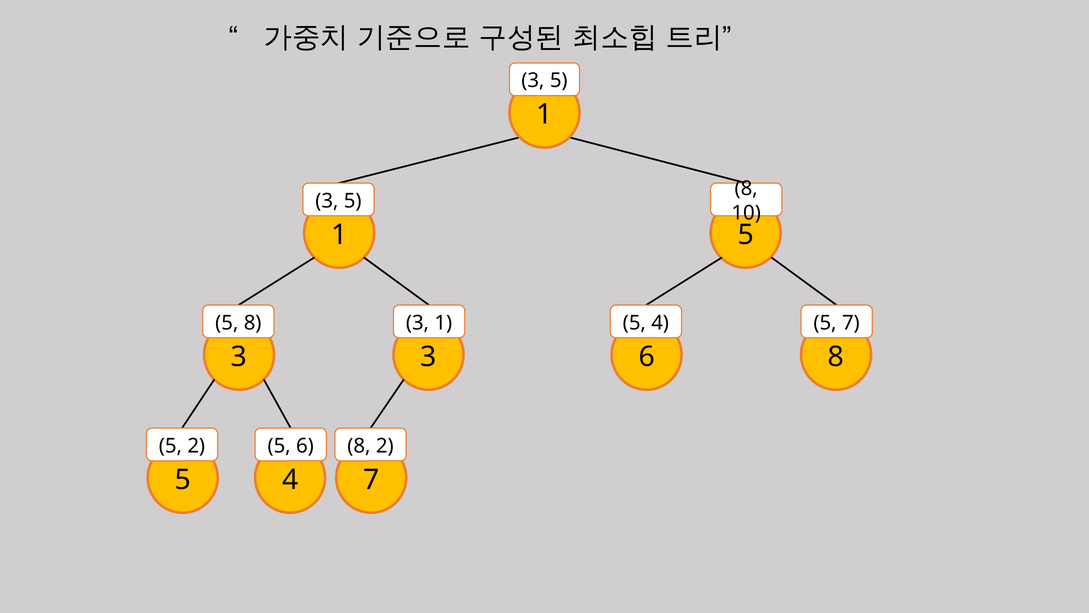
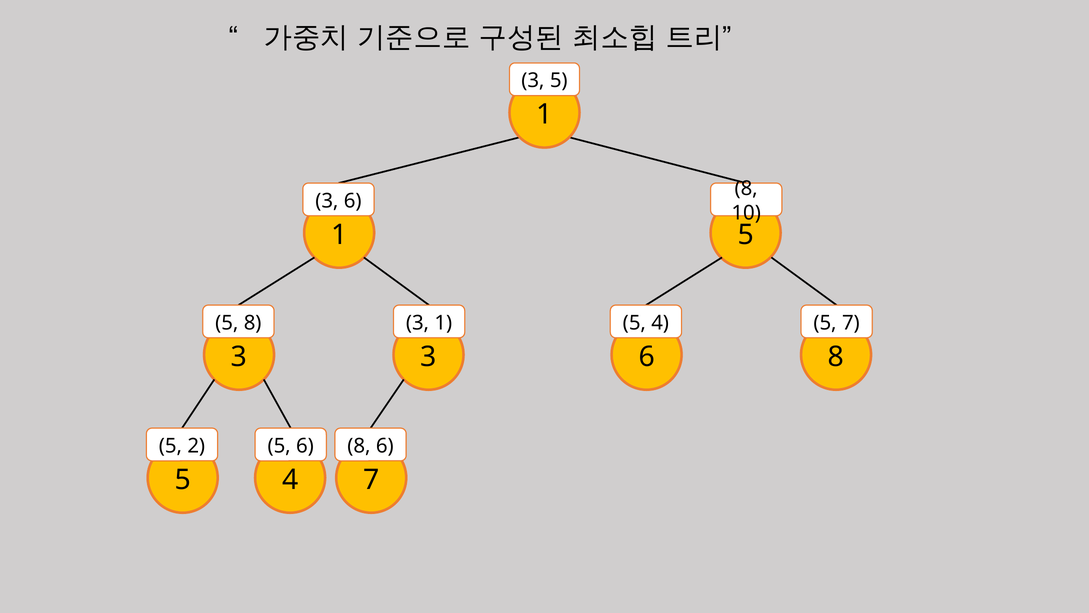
5 at (353, 201): 5 -> 6
8 2: 2 -> 6
